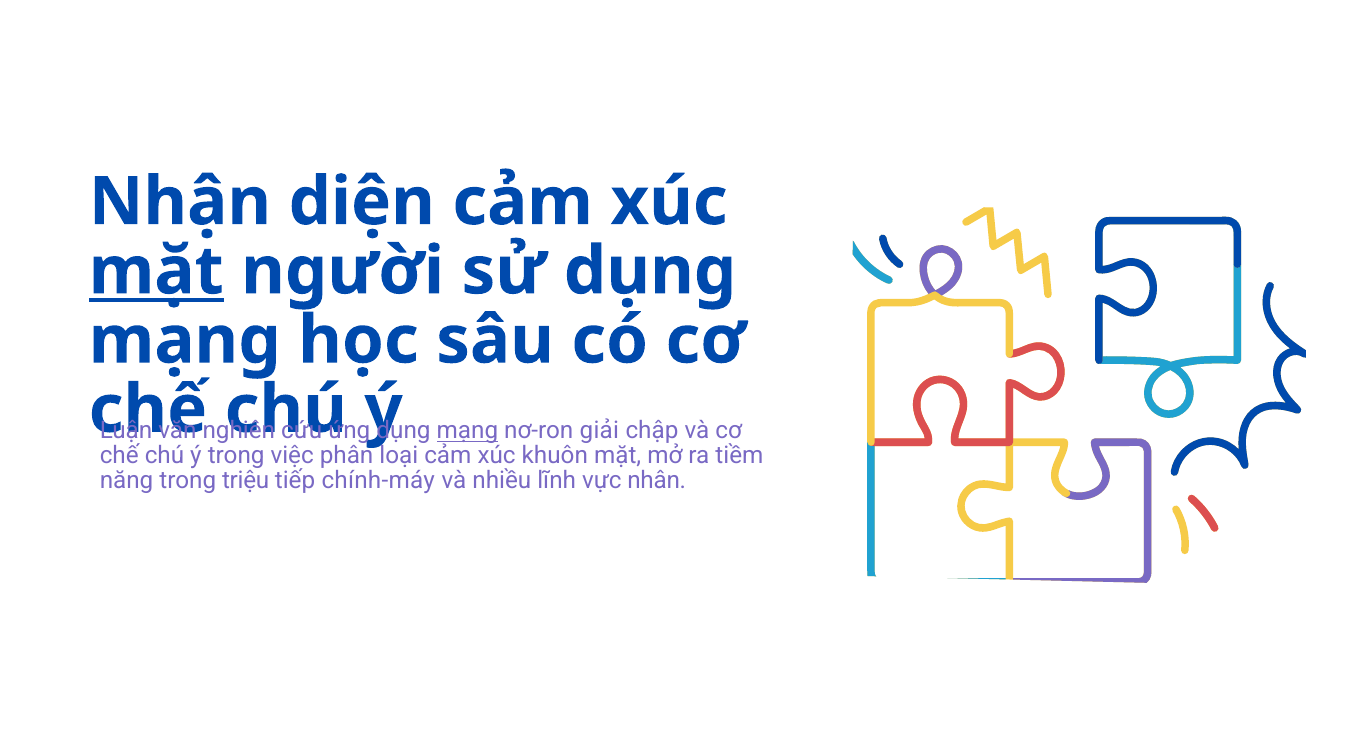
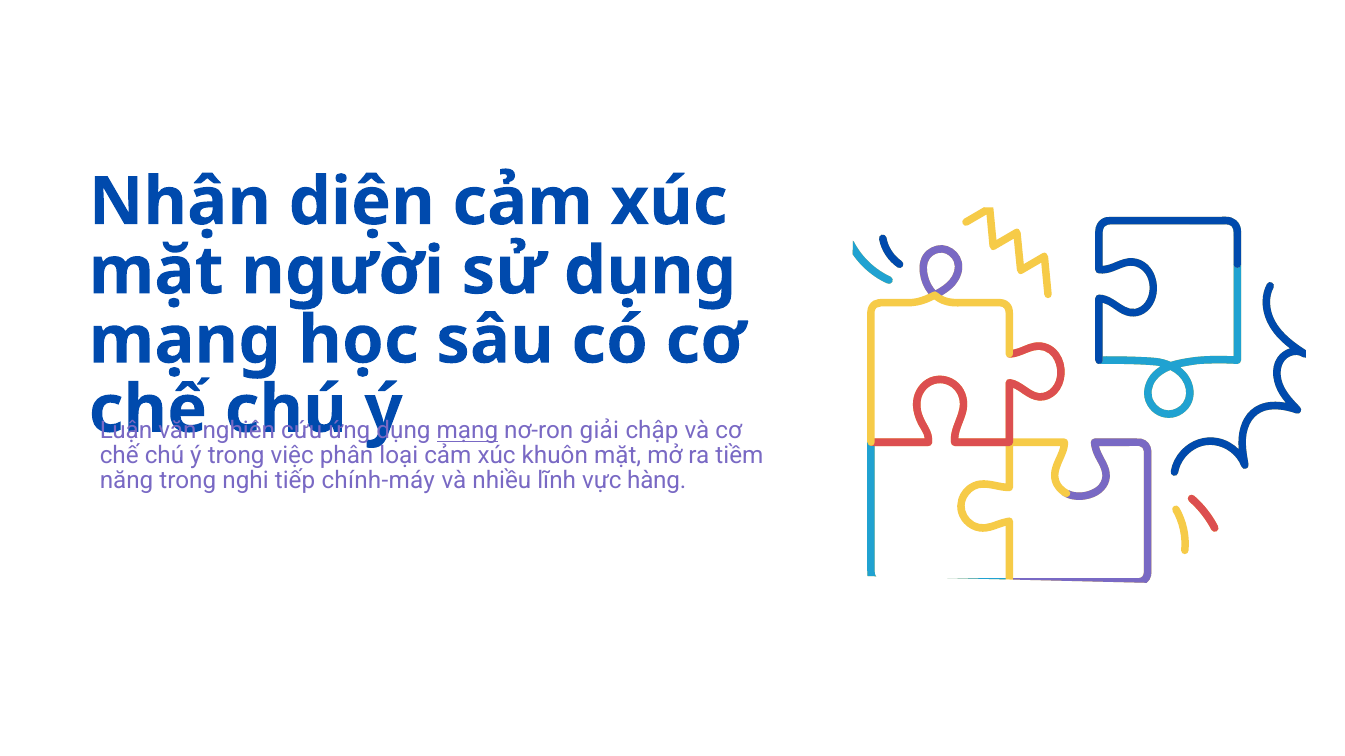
mặt at (156, 271) underline: present -> none
triệu: triệu -> nghi
nhân: nhân -> hàng
